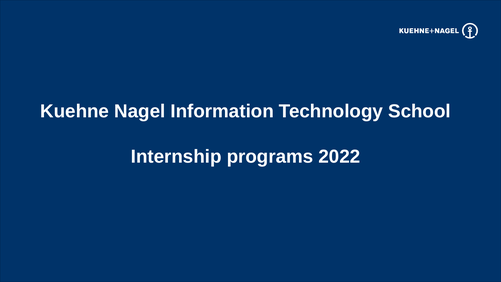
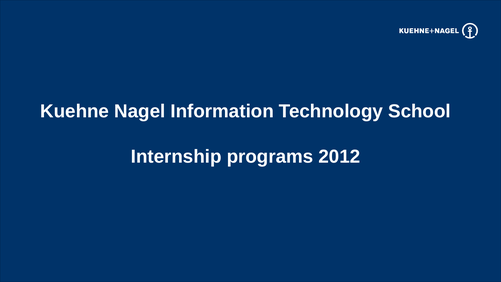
2022: 2022 -> 2012
